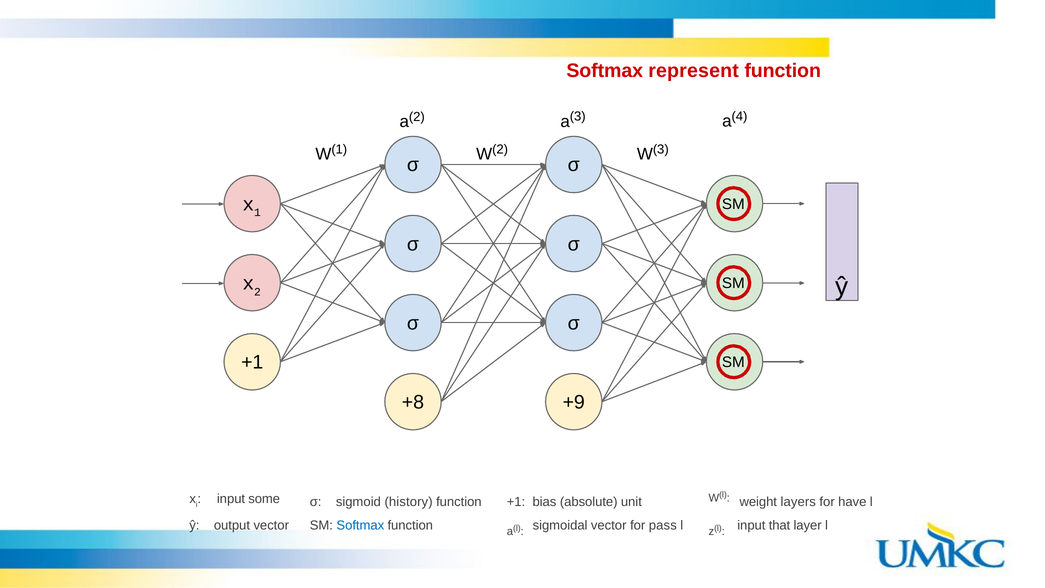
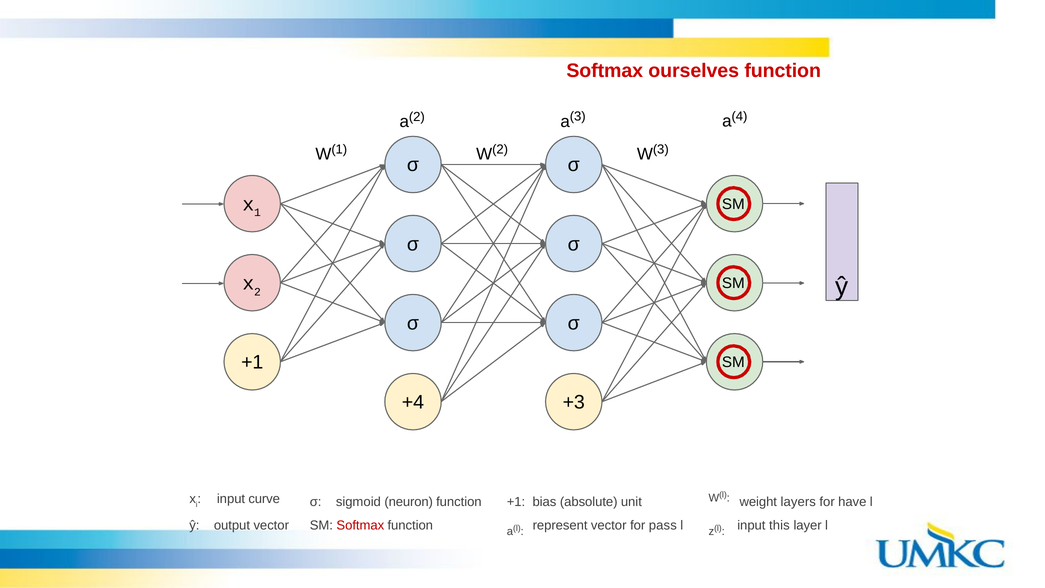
represent: represent -> ourselves
+8: +8 -> +4
+9: +9 -> +3
some: some -> curve
history: history -> neuron
Softmax at (360, 525) colour: blue -> red
sigmoidal: sigmoidal -> represent
that: that -> this
